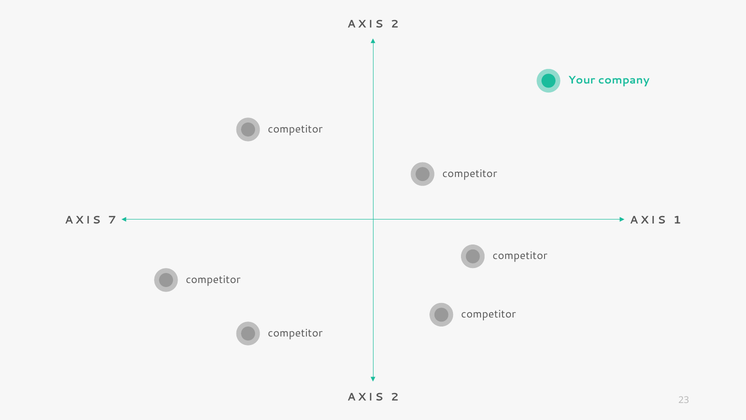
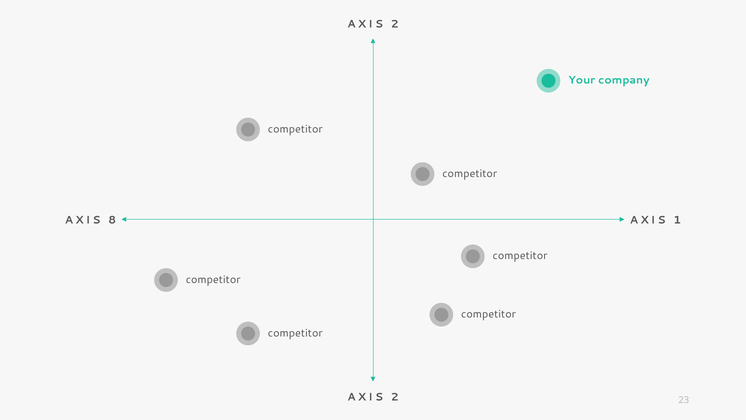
7: 7 -> 8
